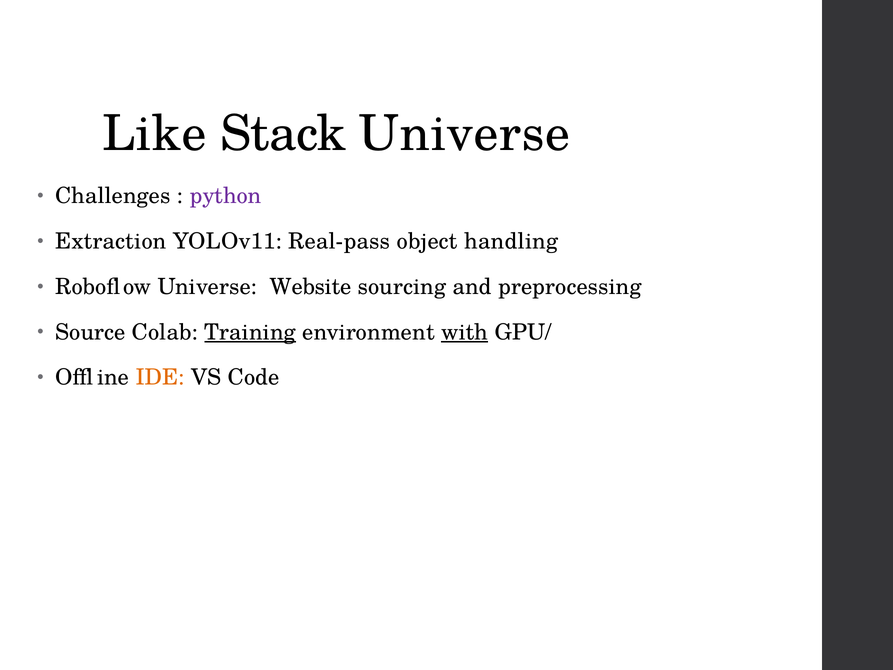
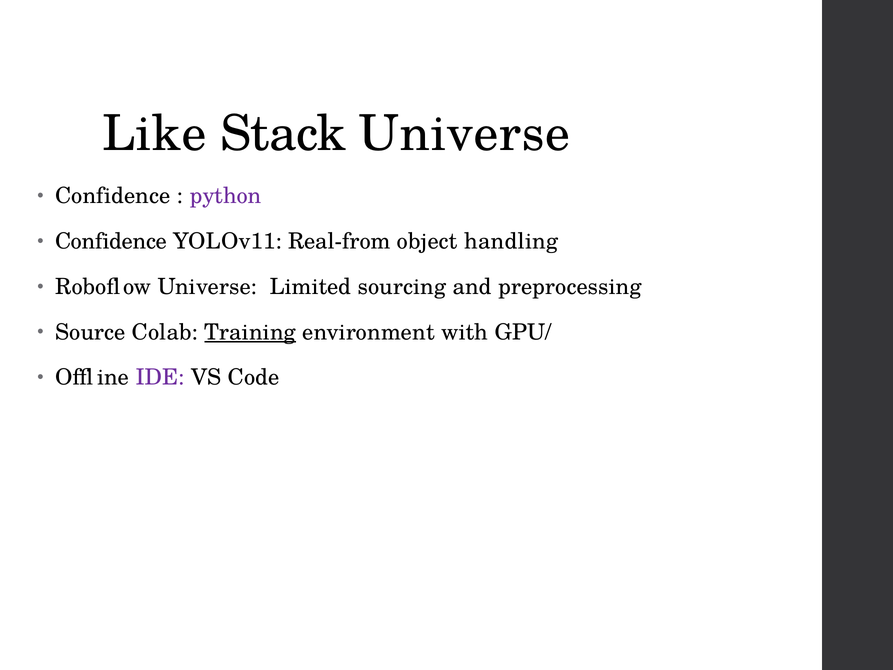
Challenges at (113, 196): Challenges -> Confidence
Extraction at (111, 241): Extraction -> Confidence
Real-pass: Real-pass -> Real-from
Website: Website -> Limited
with underline: present -> none
IDE colour: orange -> purple
